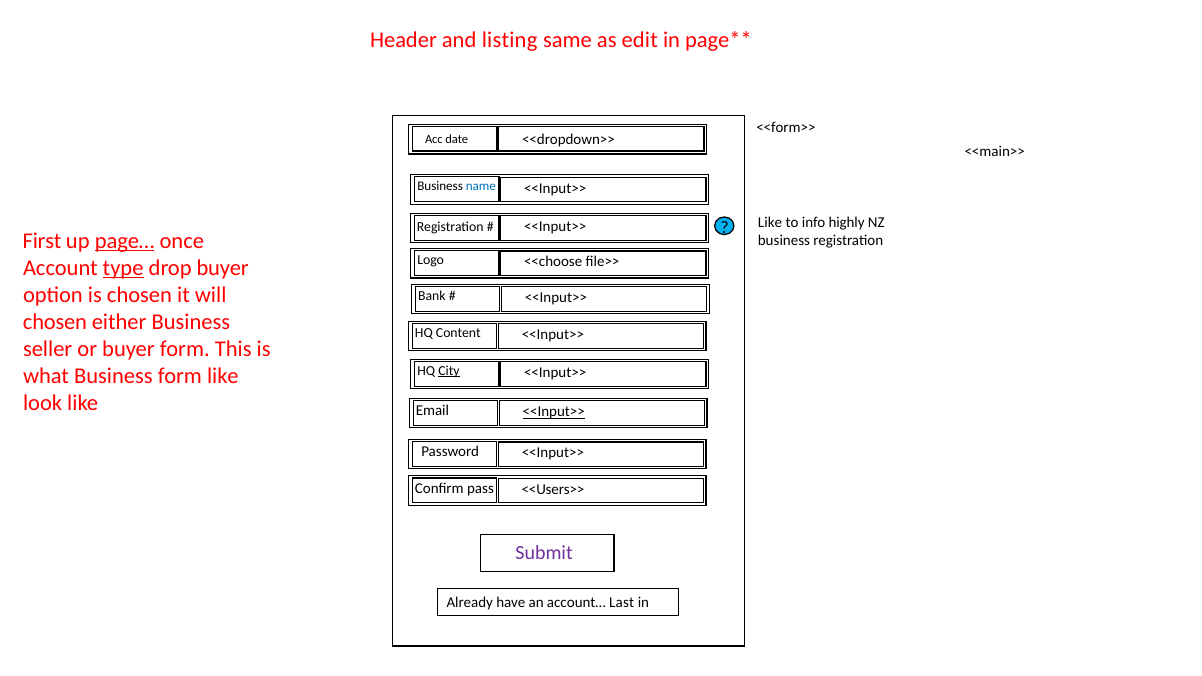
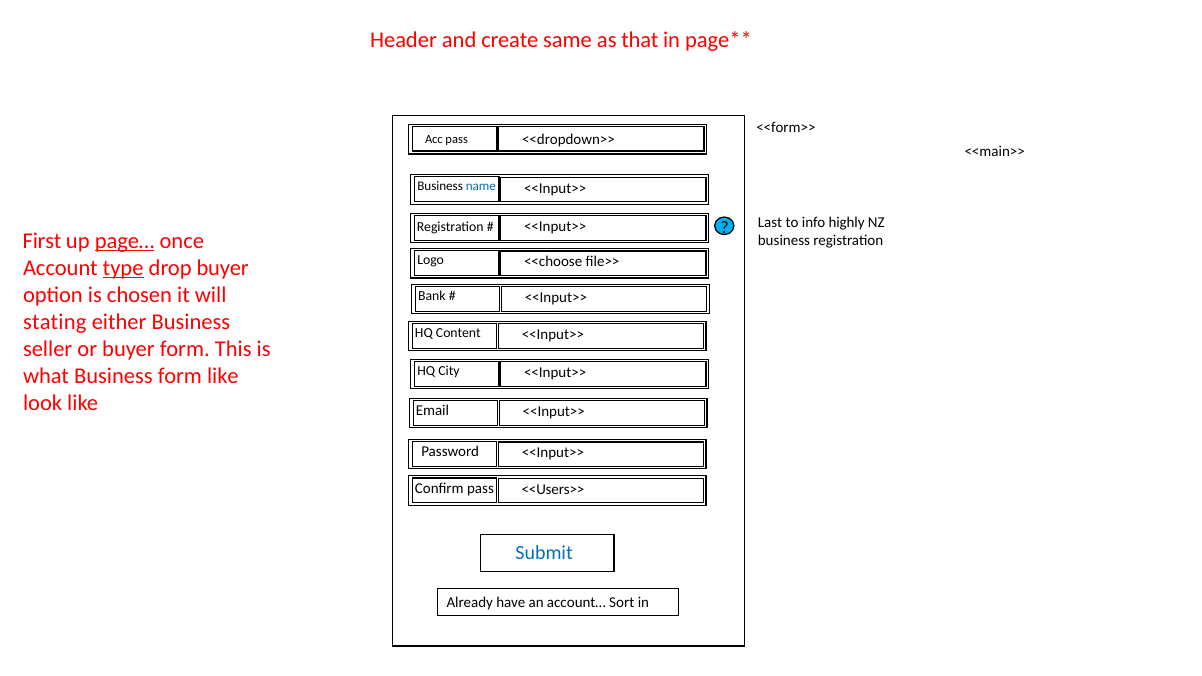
listing: listing -> create
edit: edit -> that
Acc date: date -> pass
Like at (770, 223): Like -> Last
chosen at (55, 322): chosen -> stating
City underline: present -> none
<<Input>> at (554, 412) underline: present -> none
Submit colour: purple -> blue
Last: Last -> Sort
